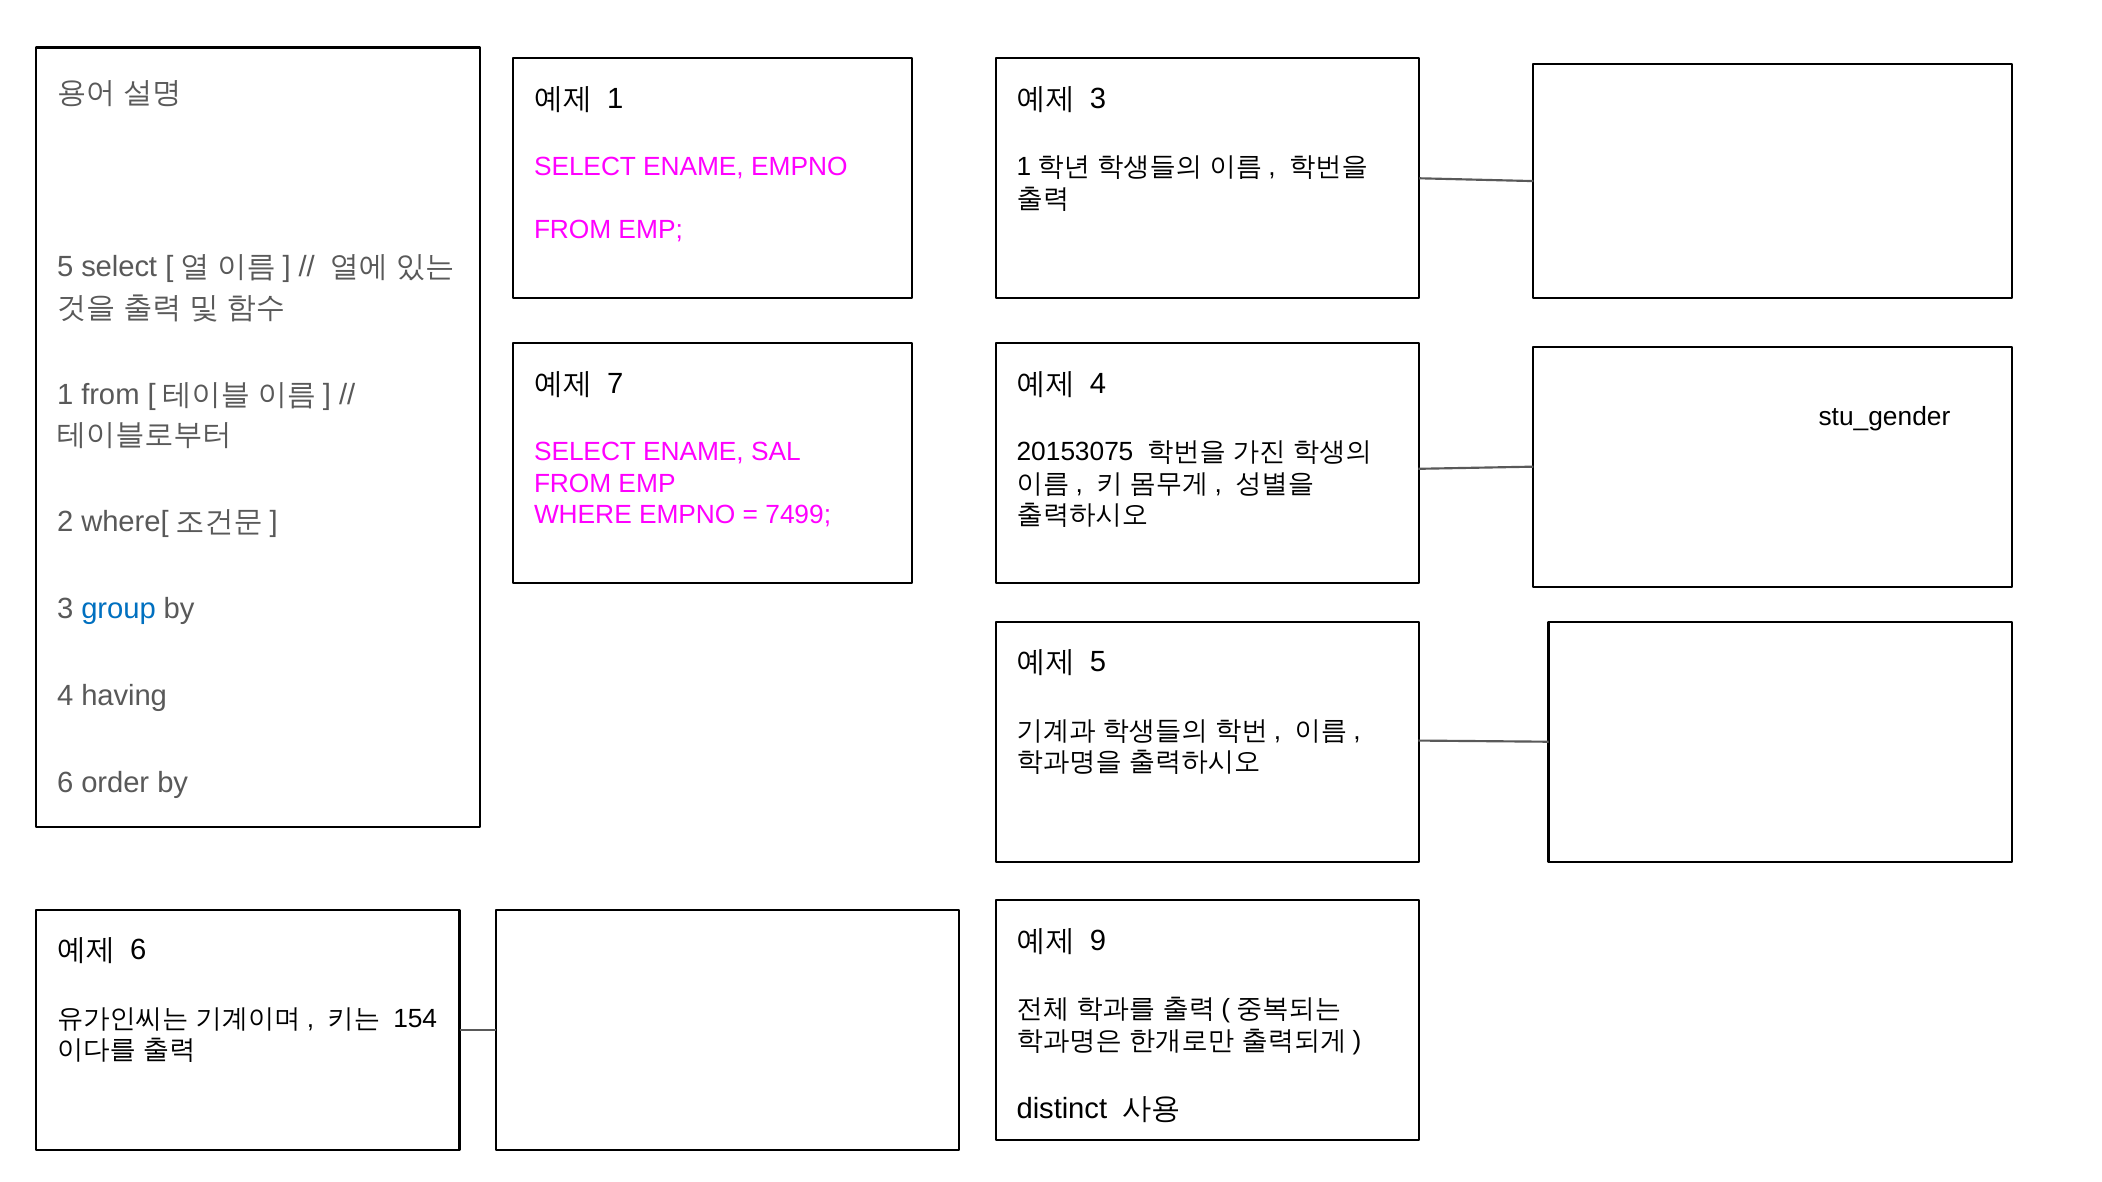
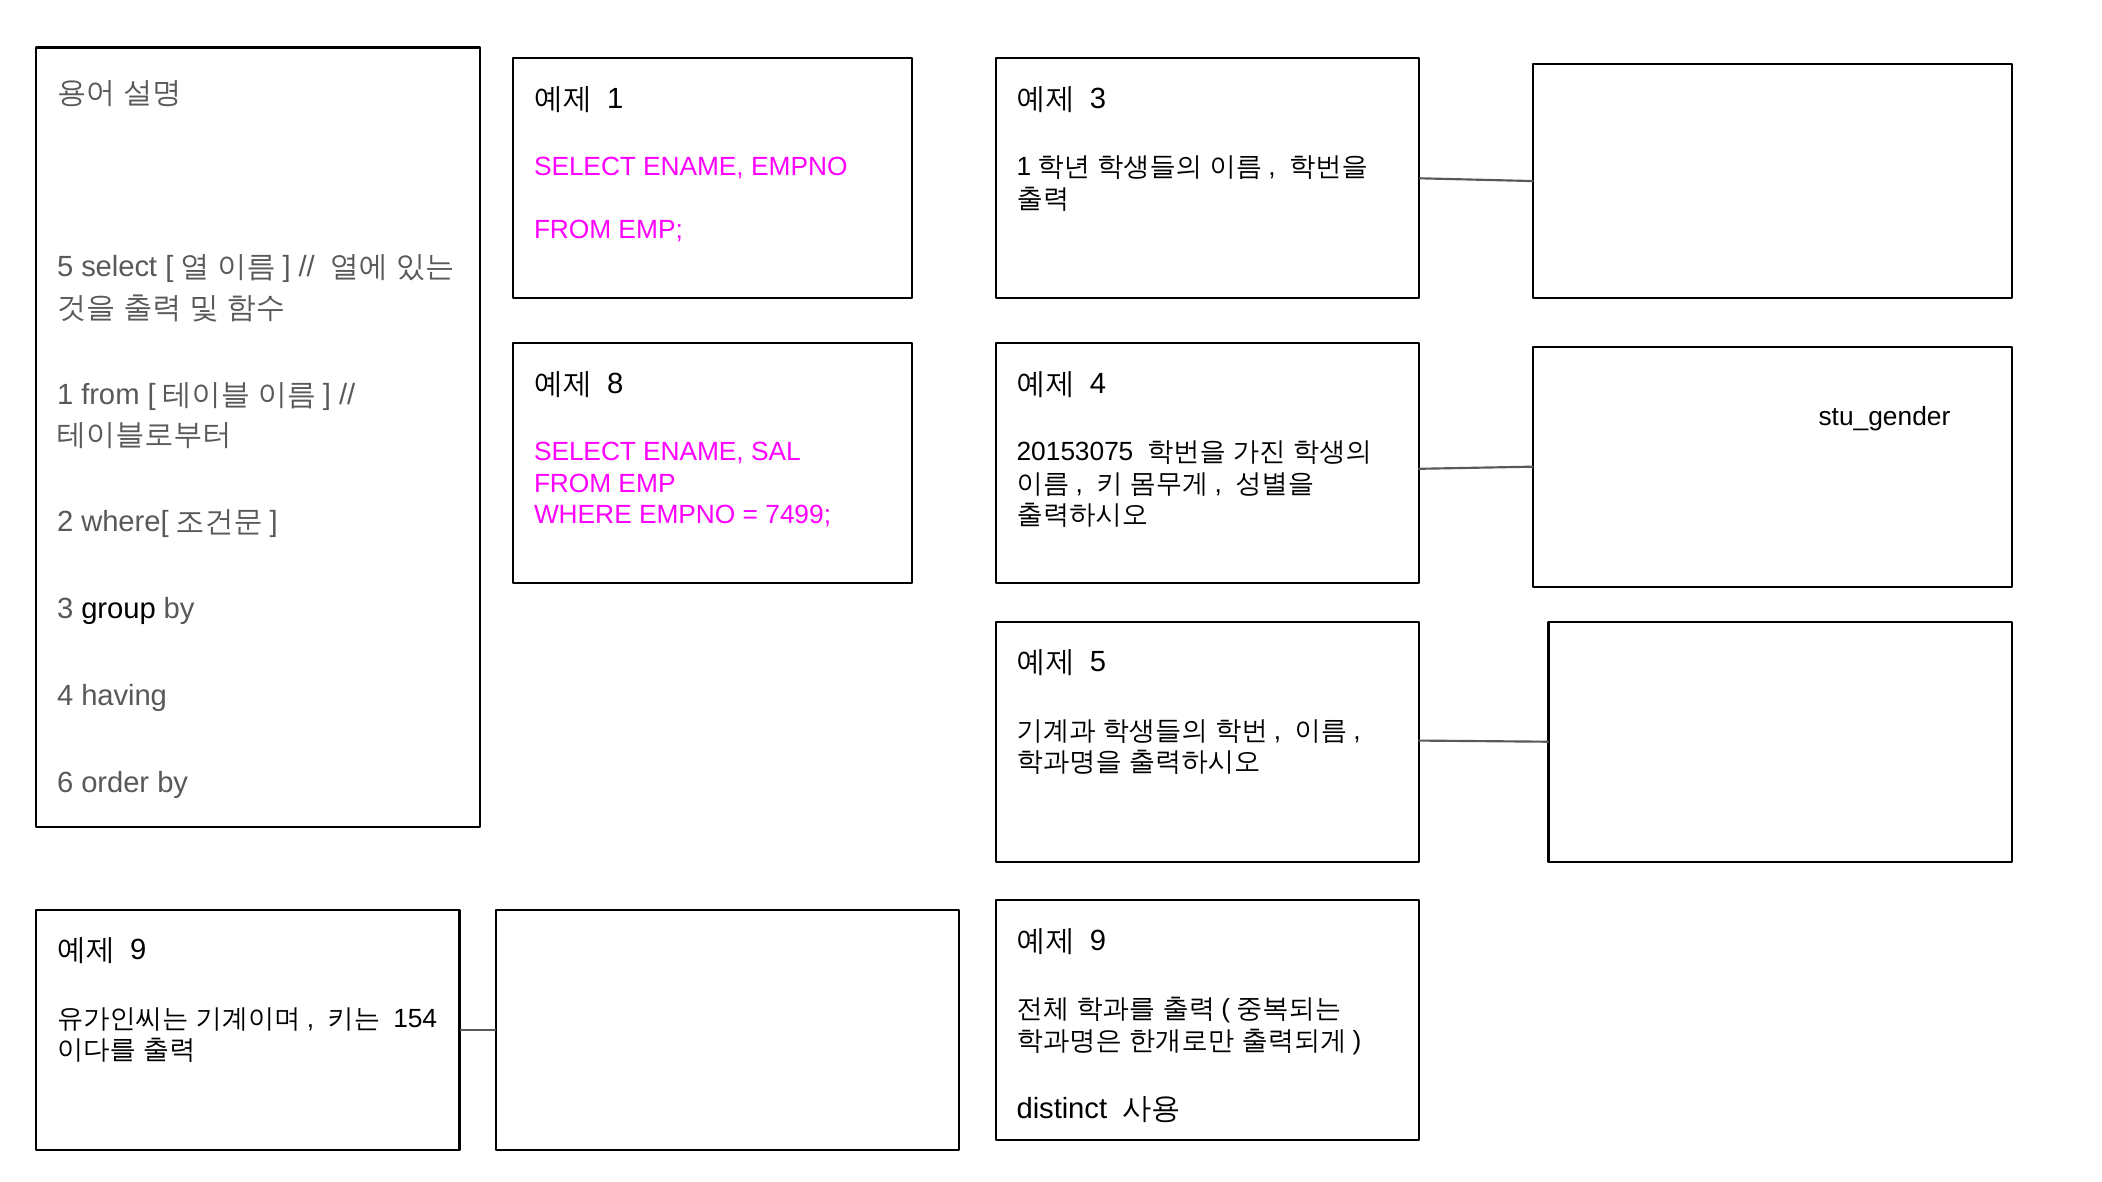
7: 7 -> 8
group colour: blue -> black
6 at (138, 951): 6 -> 9
